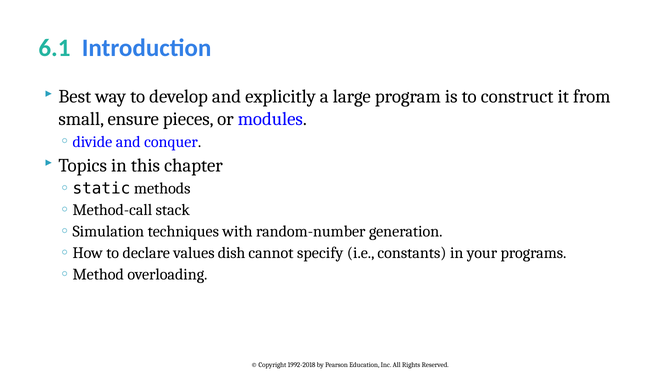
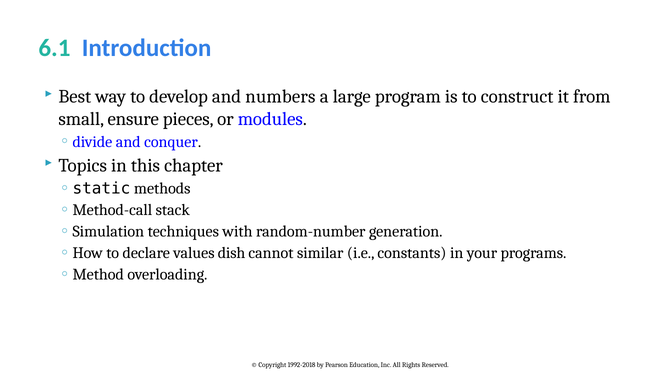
explicitly: explicitly -> numbers
specify: specify -> similar
